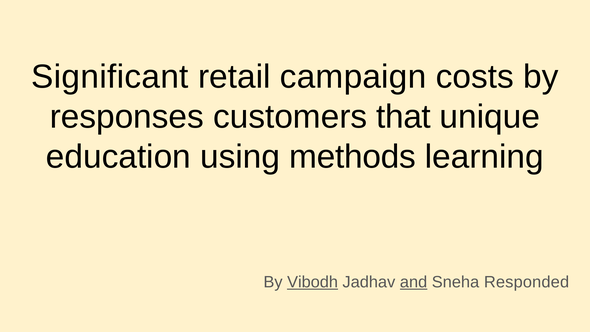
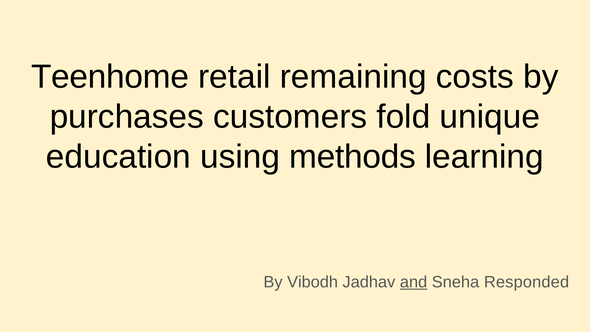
Significant: Significant -> Teenhome
campaign: campaign -> remaining
responses: responses -> purchases
that: that -> fold
Vibodh underline: present -> none
